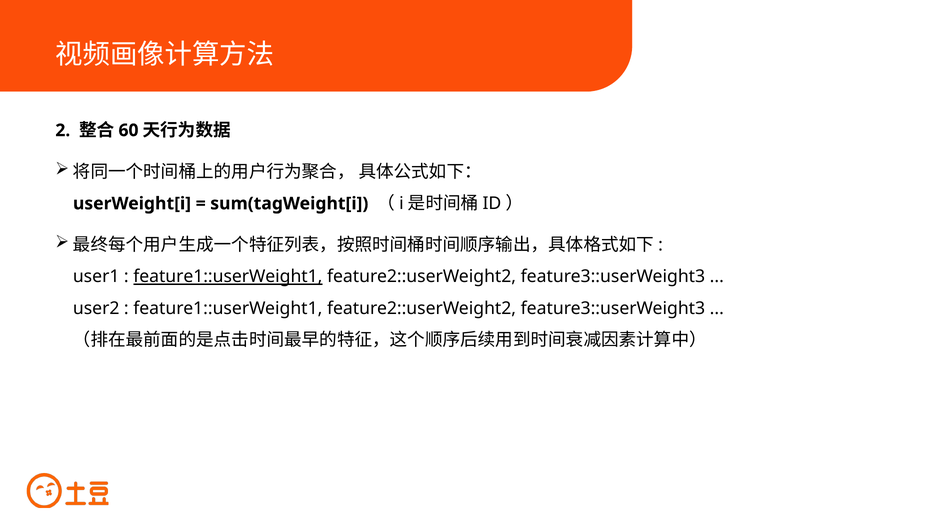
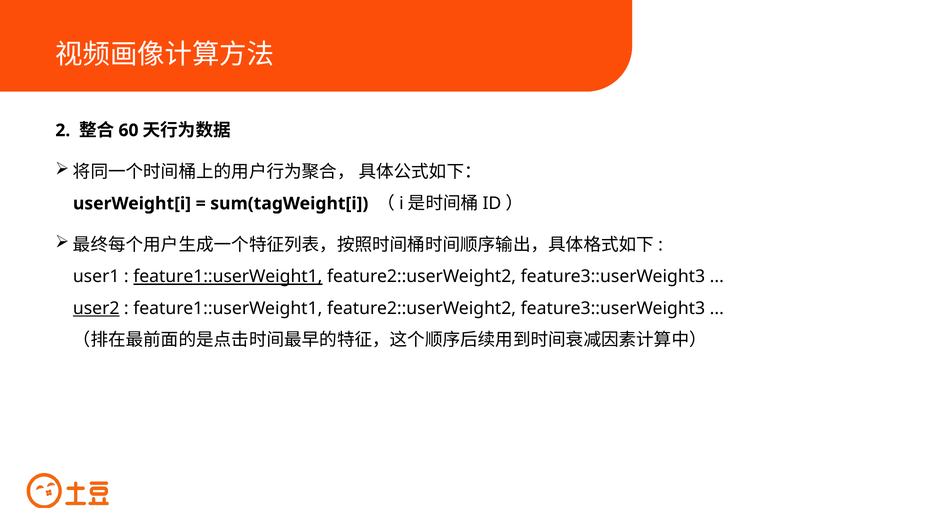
user2 underline: none -> present
